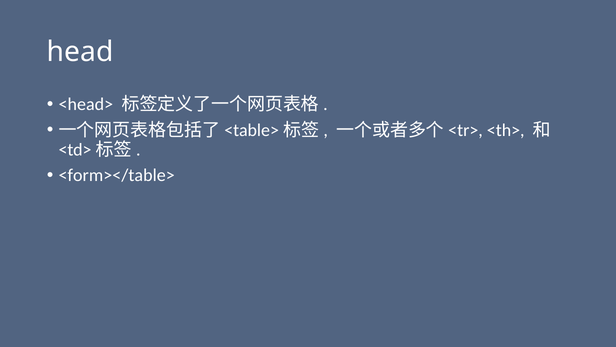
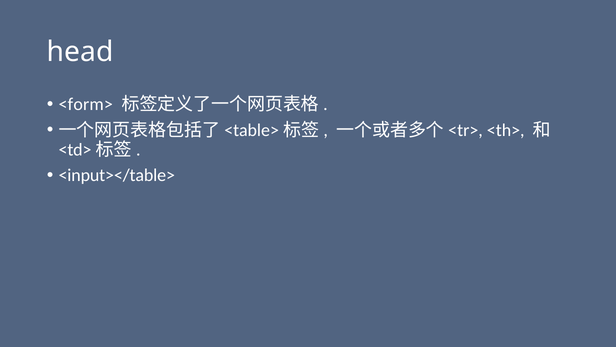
<head>: <head> -> <form>
<form></table>: <form></table> -> <input></table>
